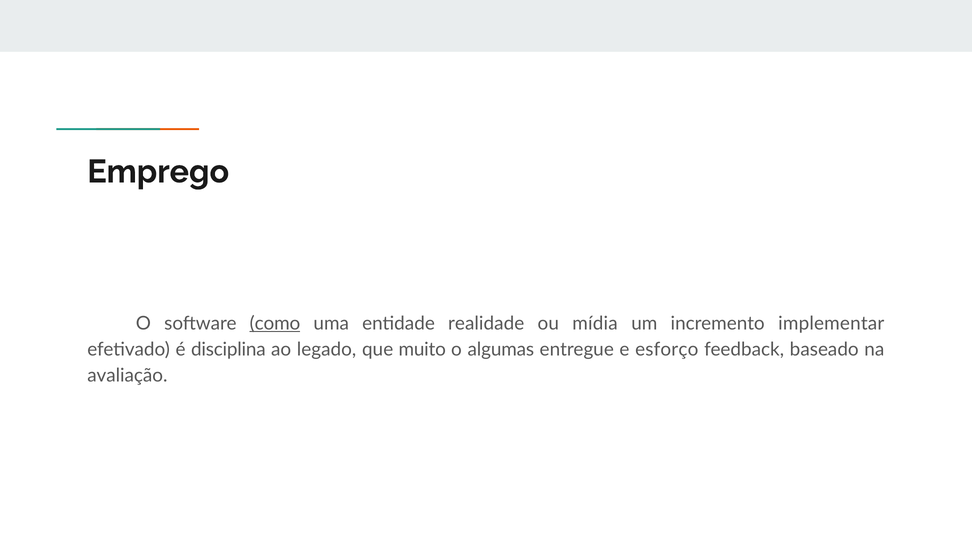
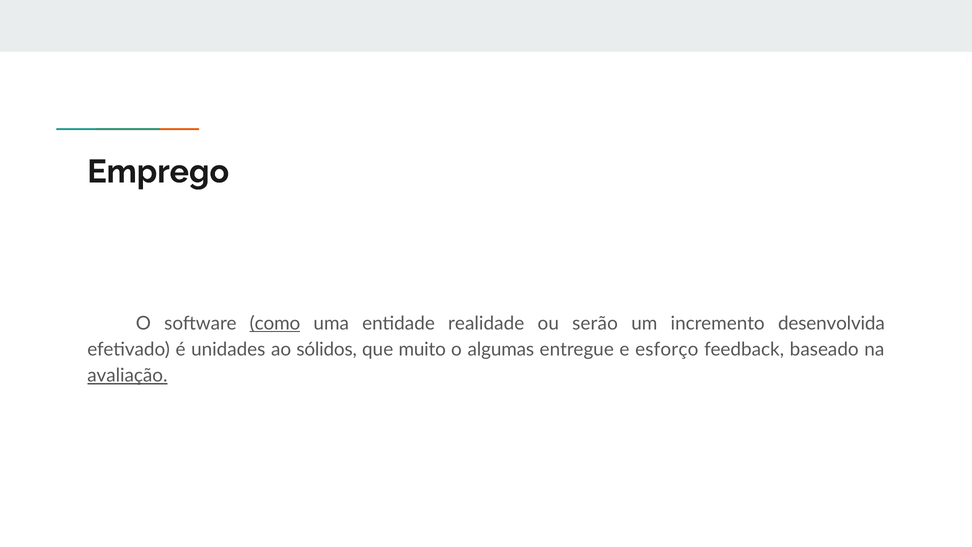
mídia: mídia -> serão
implementar: implementar -> desenvolvida
disciplina: disciplina -> unidades
legado: legado -> sólidos
avaliação underline: none -> present
